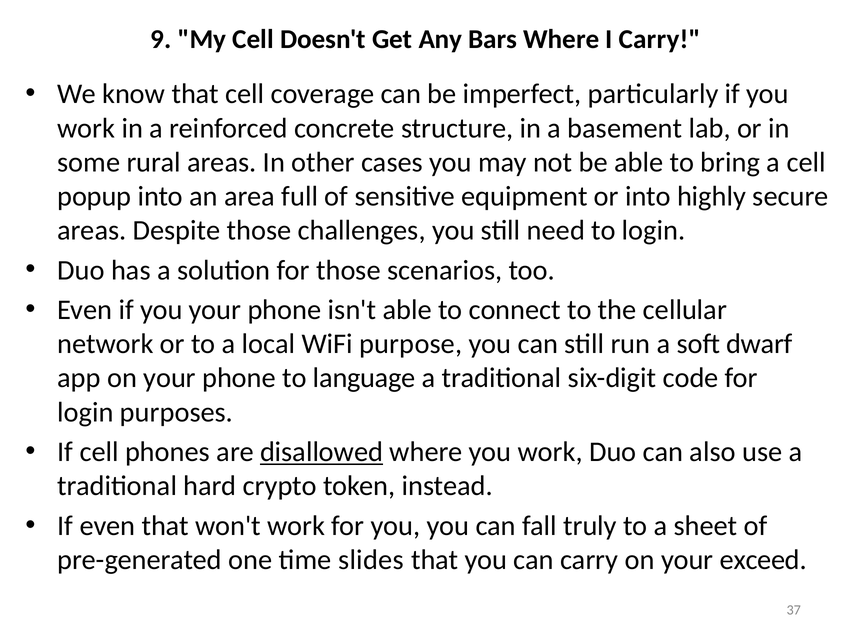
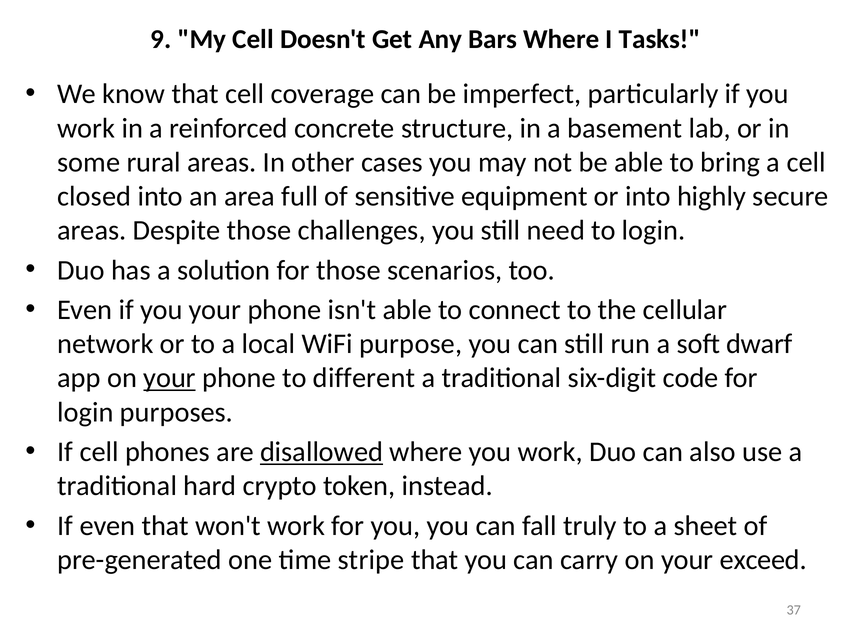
I Carry: Carry -> Tasks
popup: popup -> closed
your at (170, 378) underline: none -> present
language: language -> different
slides: slides -> stripe
